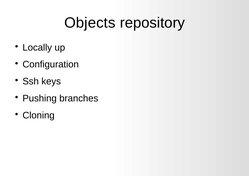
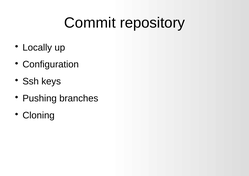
Objects: Objects -> Commit
